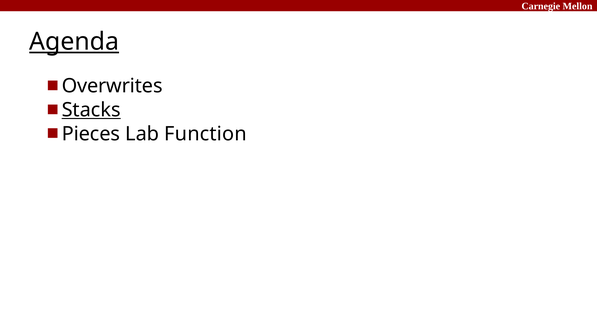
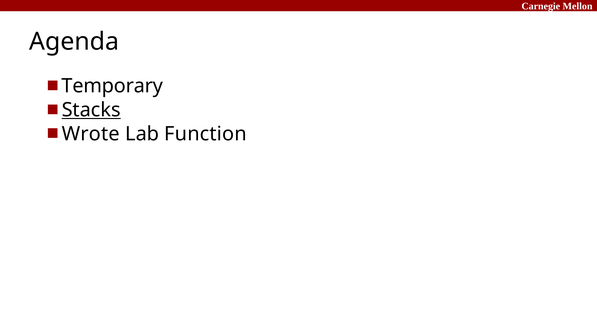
Agenda underline: present -> none
Overwrites: Overwrites -> Temporary
Pieces: Pieces -> Wrote
